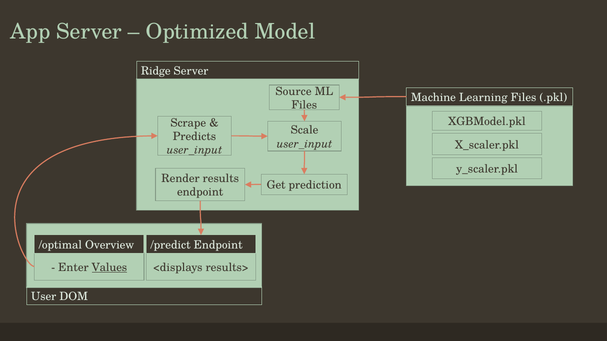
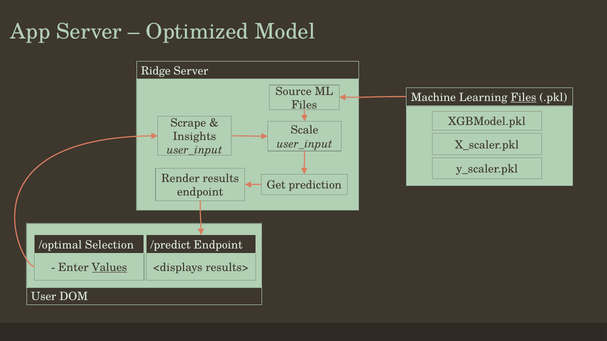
Files at (524, 98) underline: none -> present
Predicts: Predicts -> Insights
Overview: Overview -> Selection
